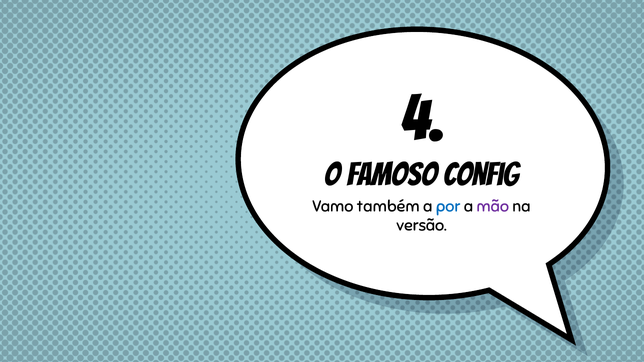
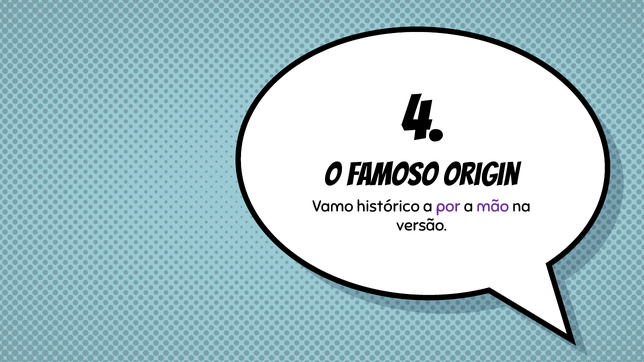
config: config -> origin
também: também -> histórico
por colour: blue -> purple
